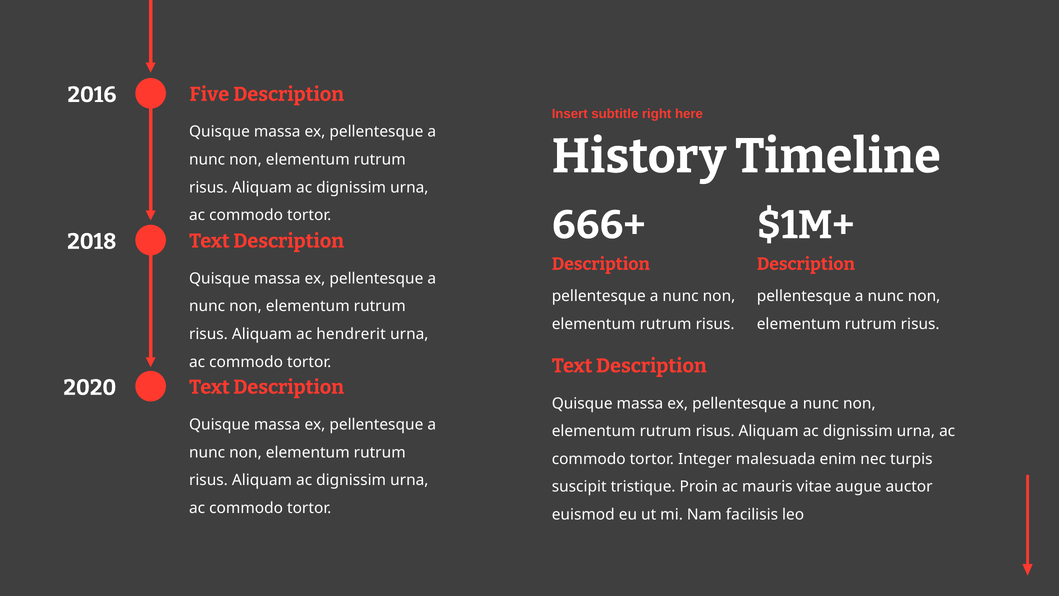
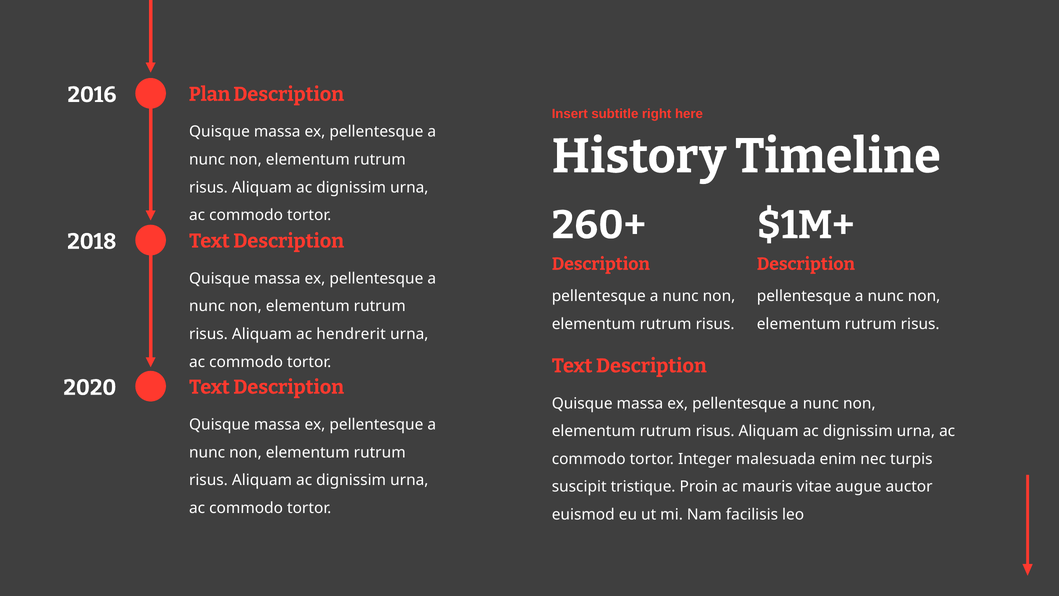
Five: Five -> Plan
666+: 666+ -> 260+
